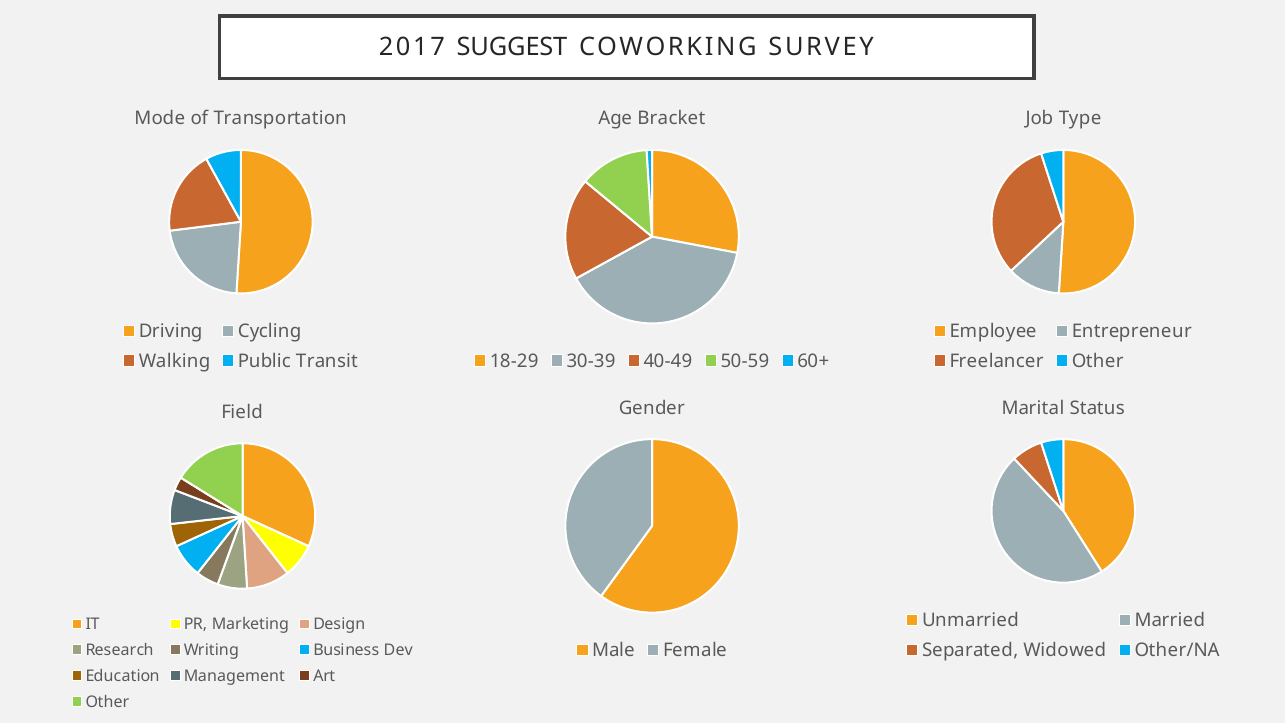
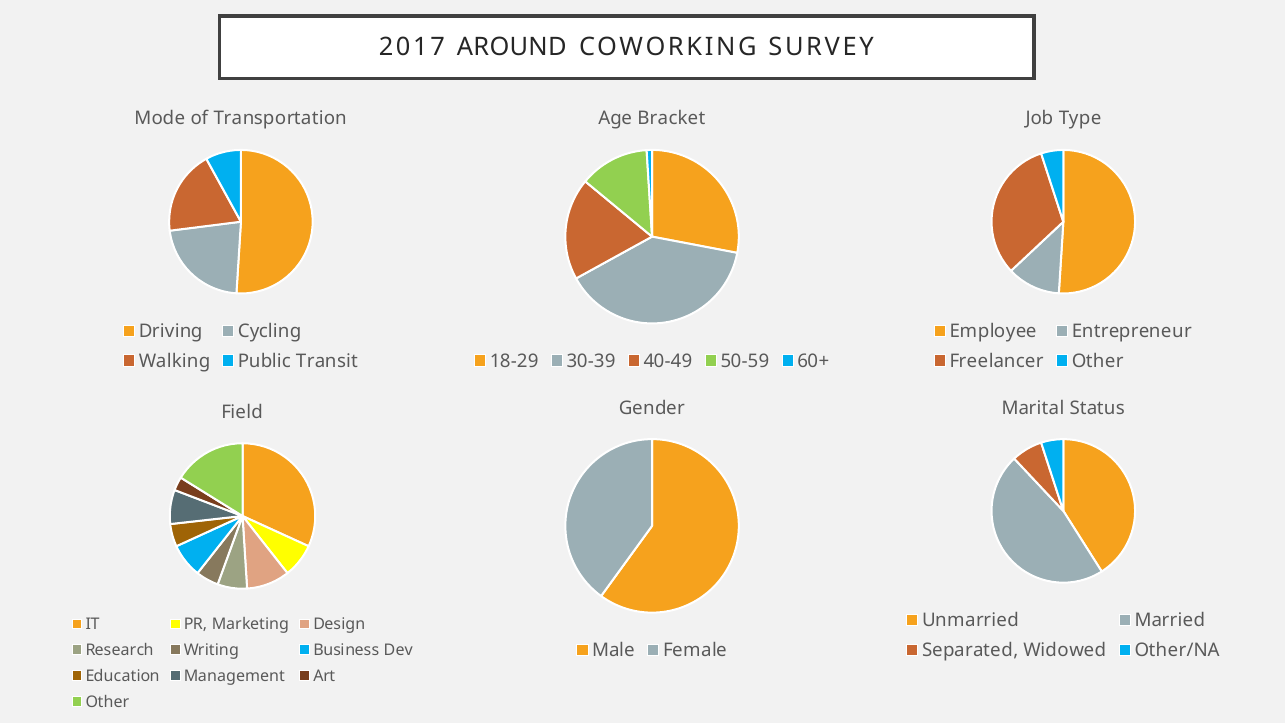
SUGGEST: SUGGEST -> AROUND
